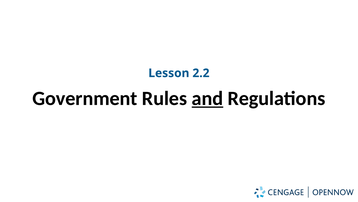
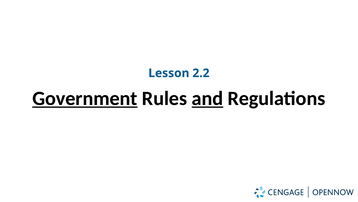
Government underline: none -> present
